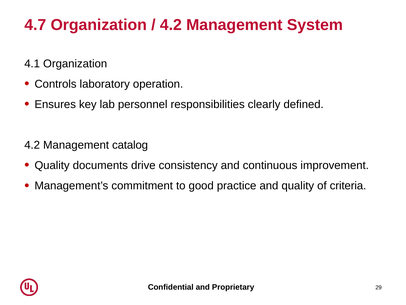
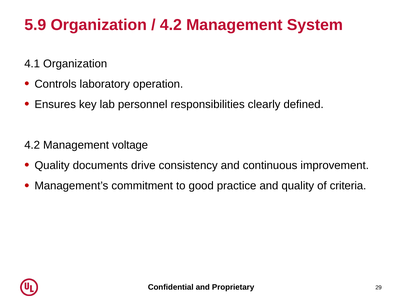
4.7: 4.7 -> 5.9
catalog: catalog -> voltage
